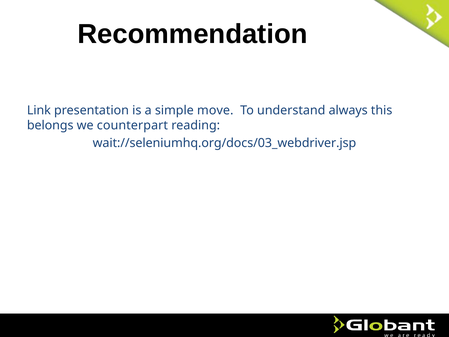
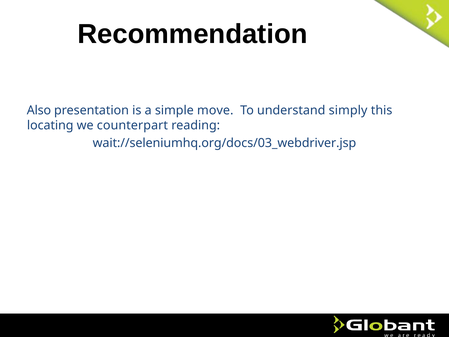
Link: Link -> Also
always: always -> simply
belongs: belongs -> locating
